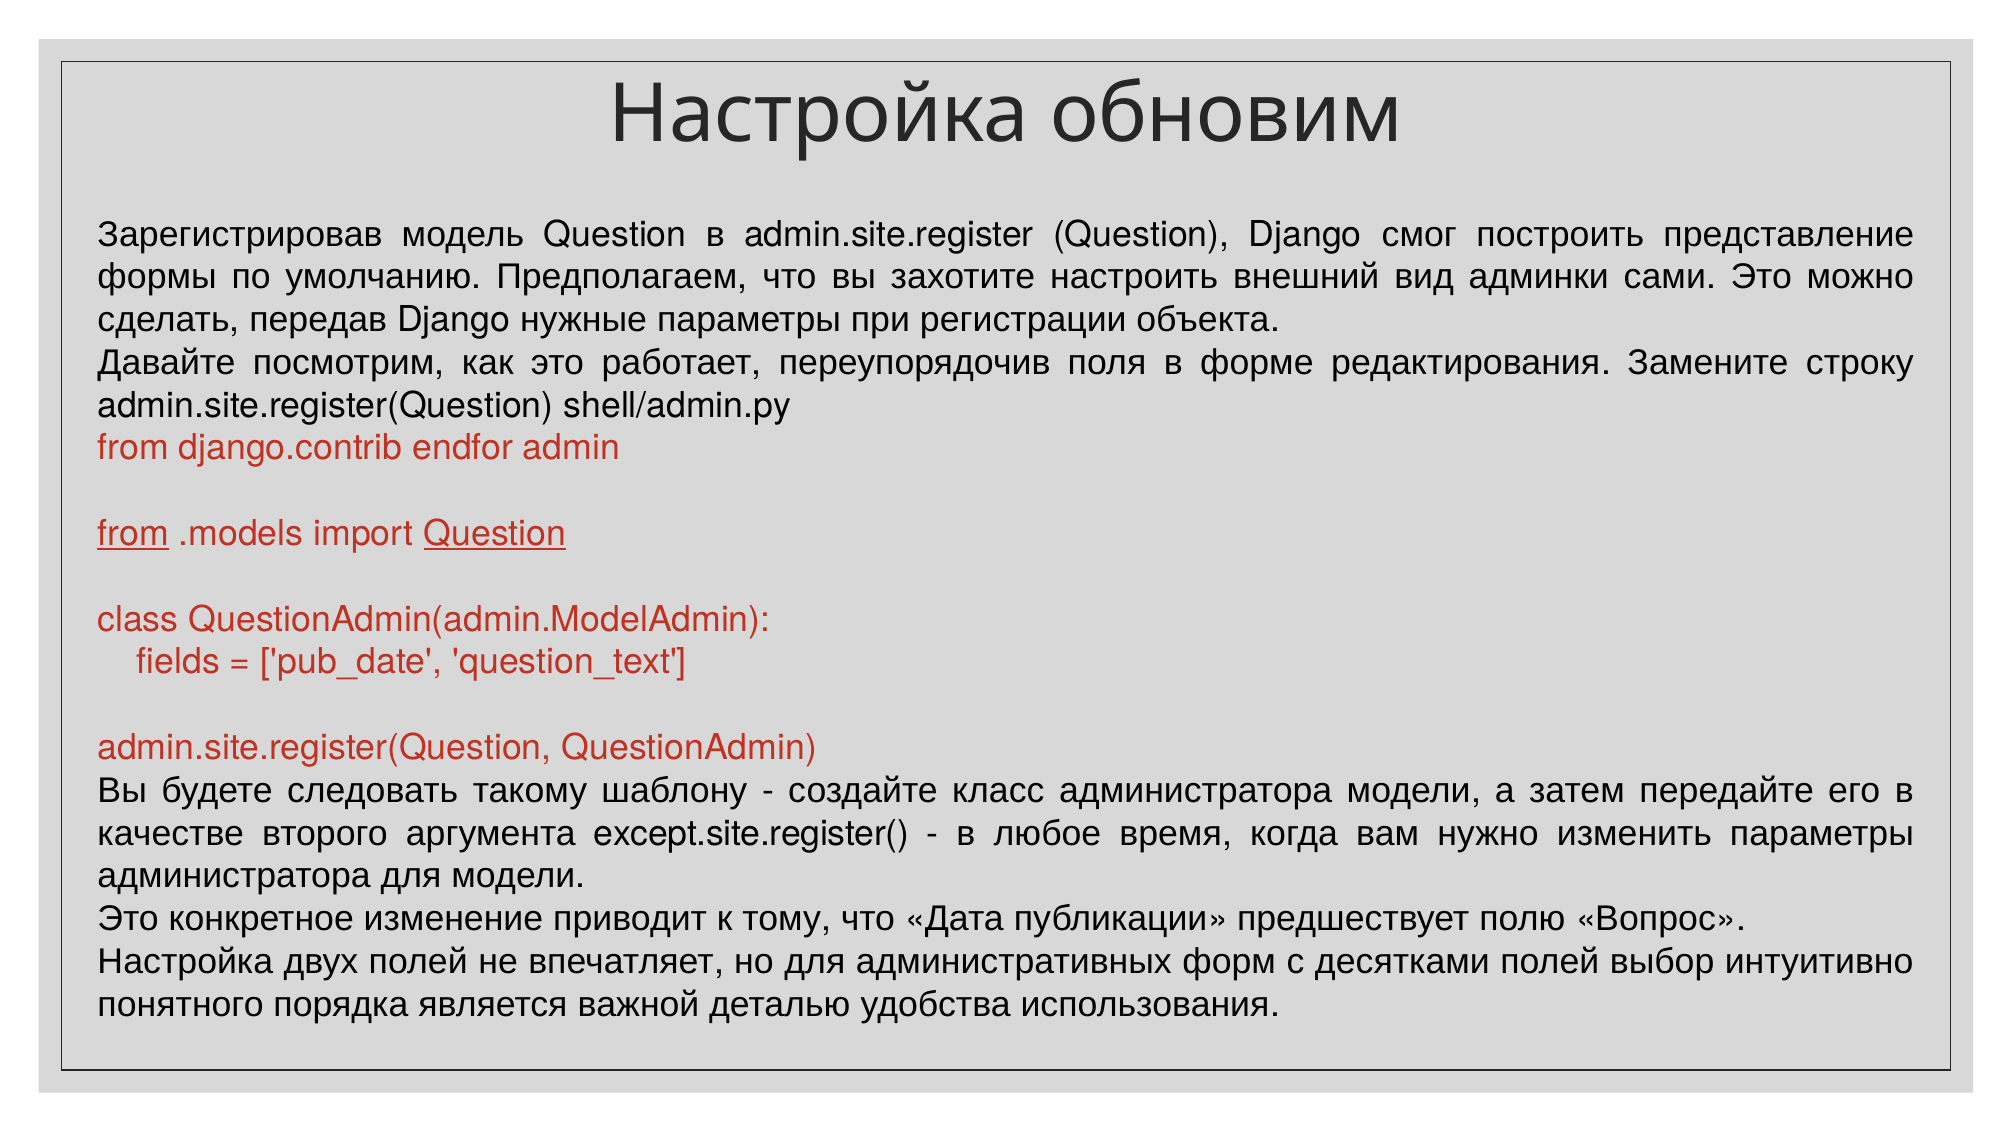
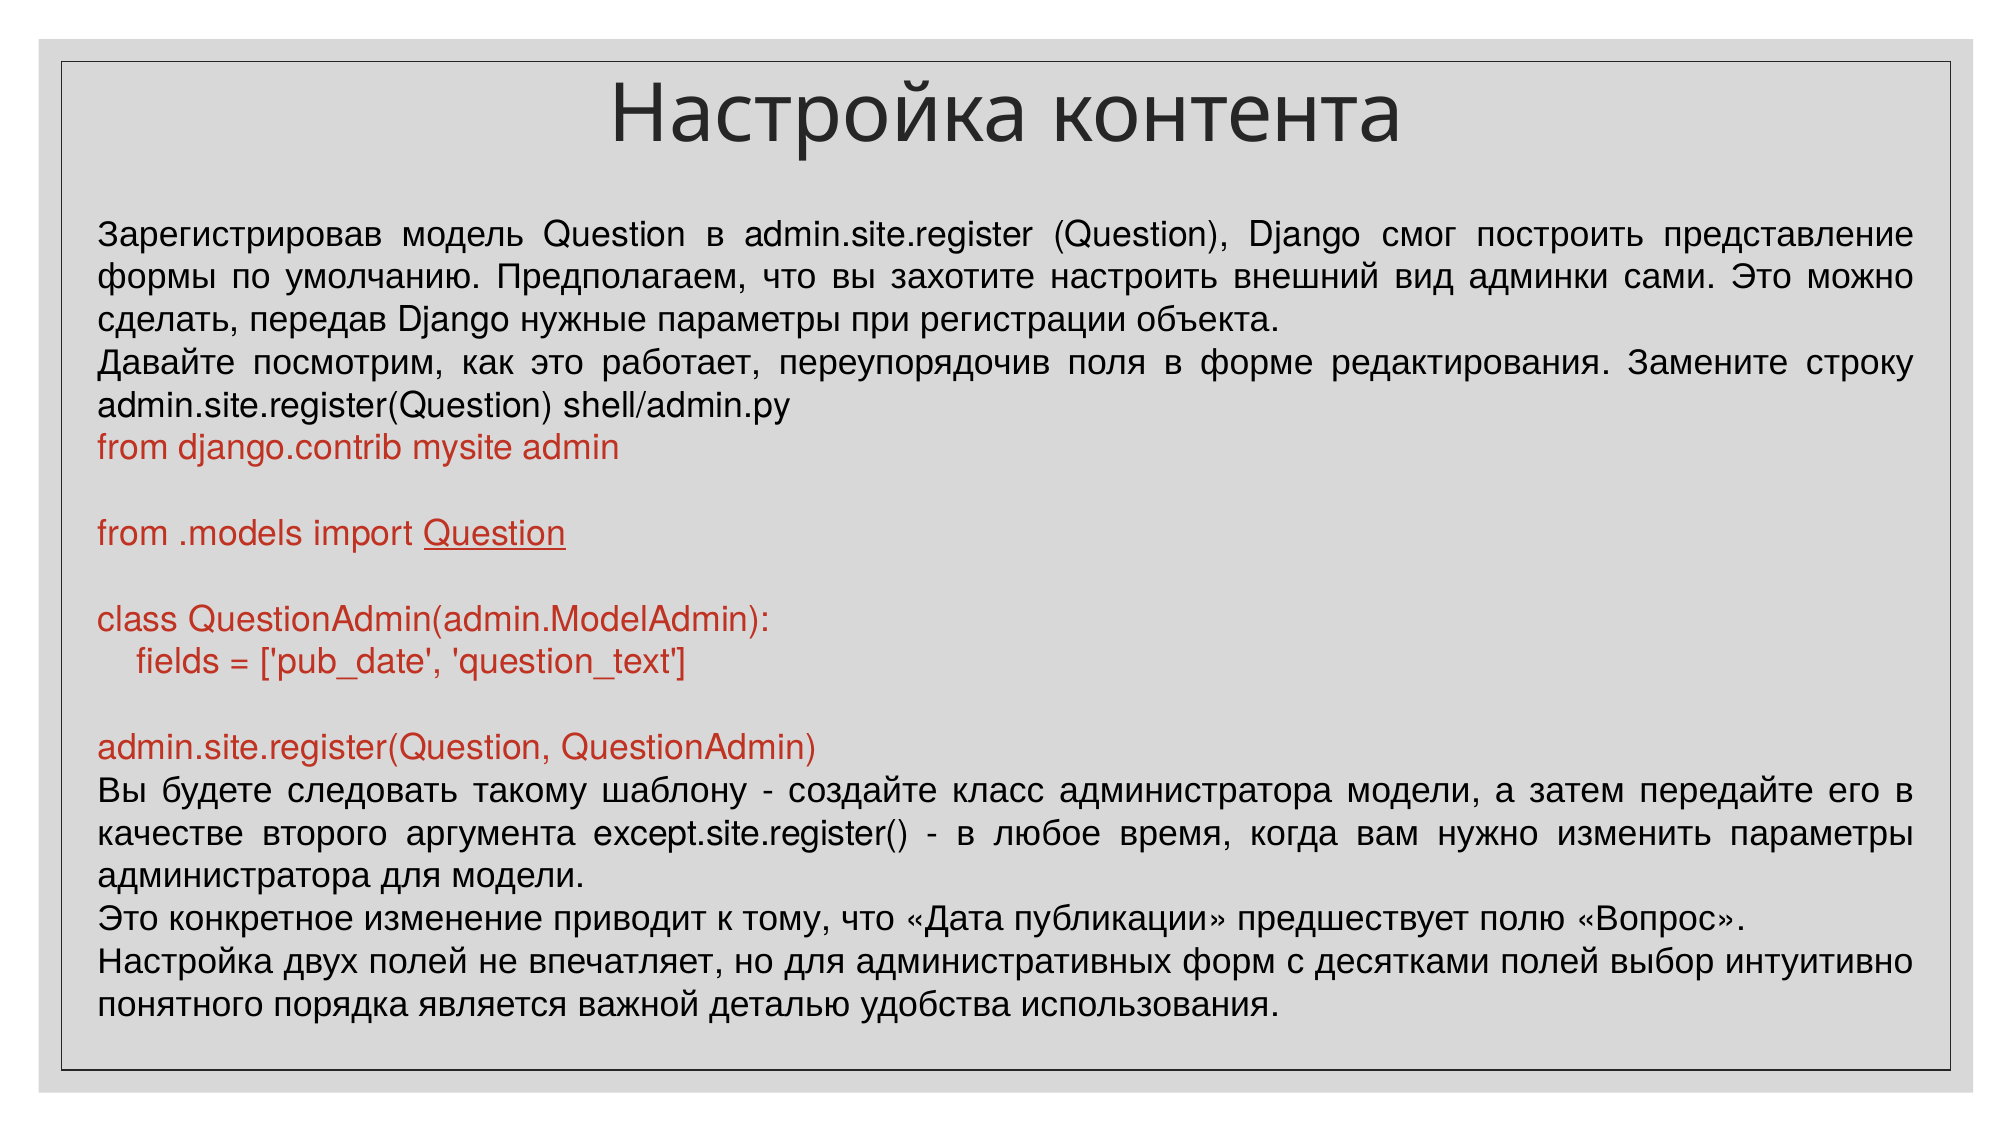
обновим: обновим -> контента
endfor: endfor -> mysite
from at (133, 534) underline: present -> none
